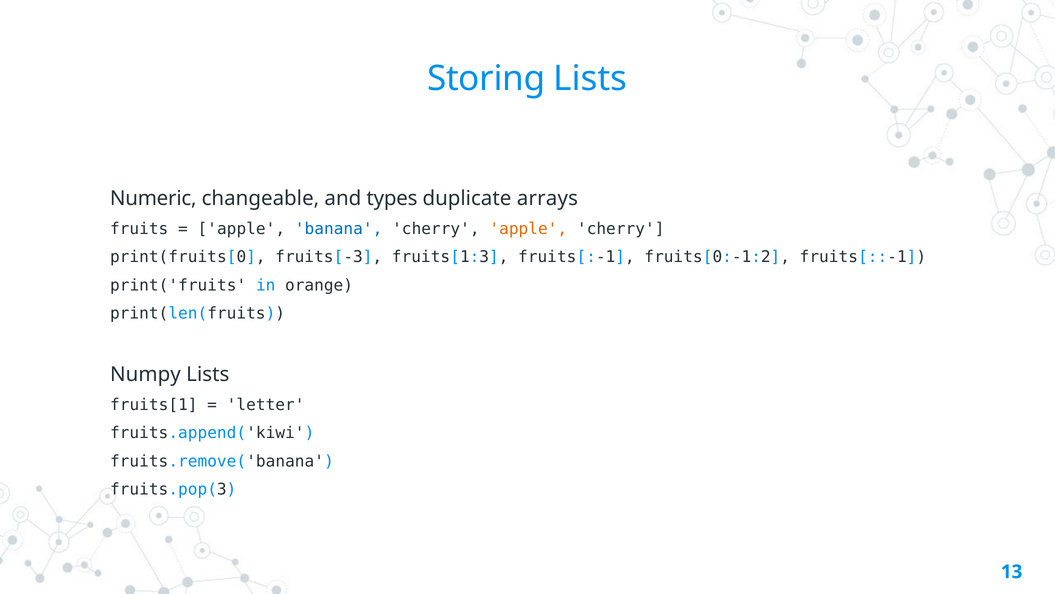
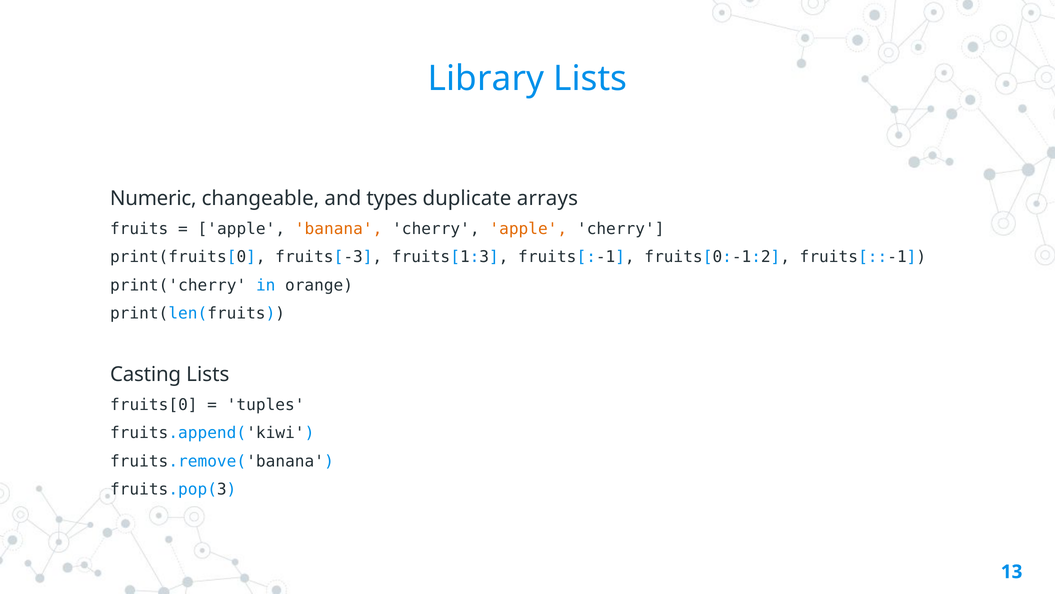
Storing: Storing -> Library
banana colour: blue -> orange
print('fruits: print('fruits -> print('cherry
Numpy: Numpy -> Casting
fruits[1: fruits[1 -> fruits[0
letter: letter -> tuples
